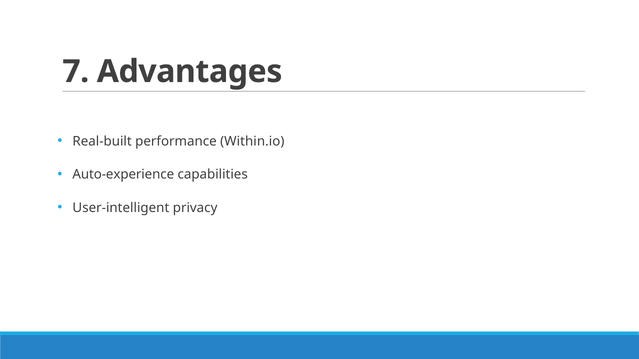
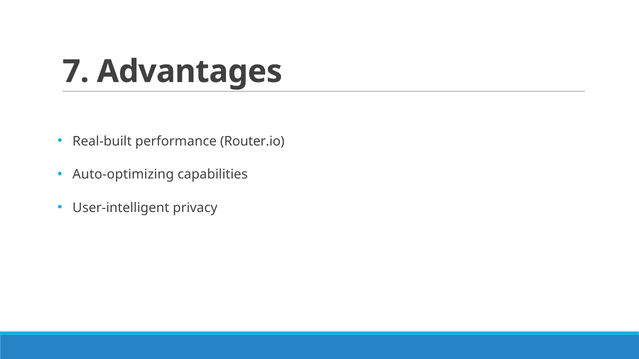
Within.io: Within.io -> Router.io
Auto-experience: Auto-experience -> Auto-optimizing
